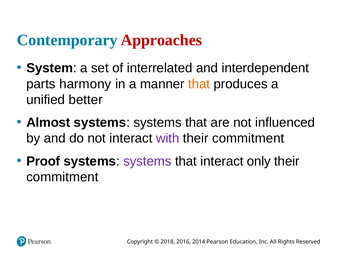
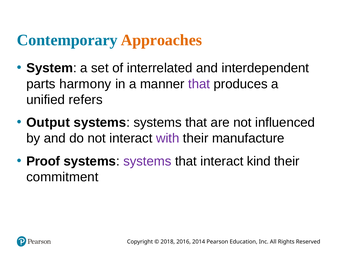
Approaches colour: red -> orange
that at (199, 84) colour: orange -> purple
better: better -> refers
Almost: Almost -> Output
commitment at (248, 138): commitment -> manufacture
only: only -> kind
